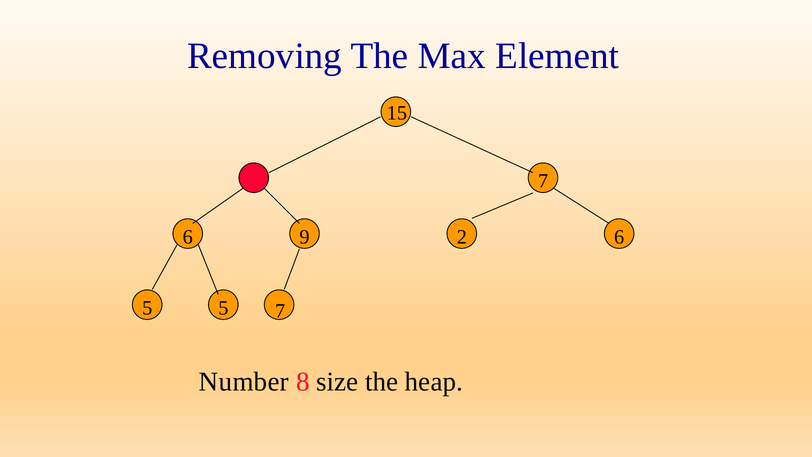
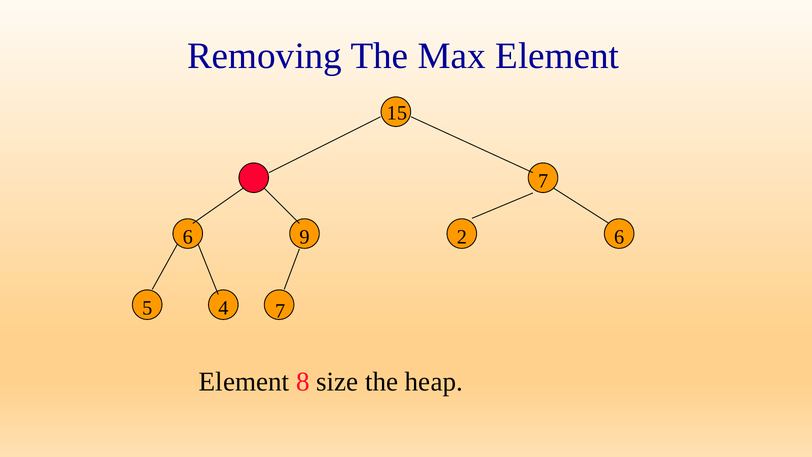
5 5: 5 -> 4
Number at (244, 382): Number -> Element
